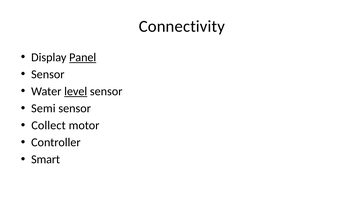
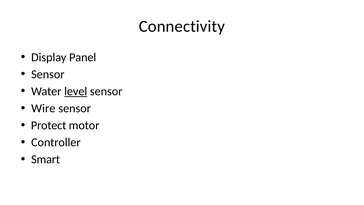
Panel underline: present -> none
Semi: Semi -> Wire
Collect: Collect -> Protect
